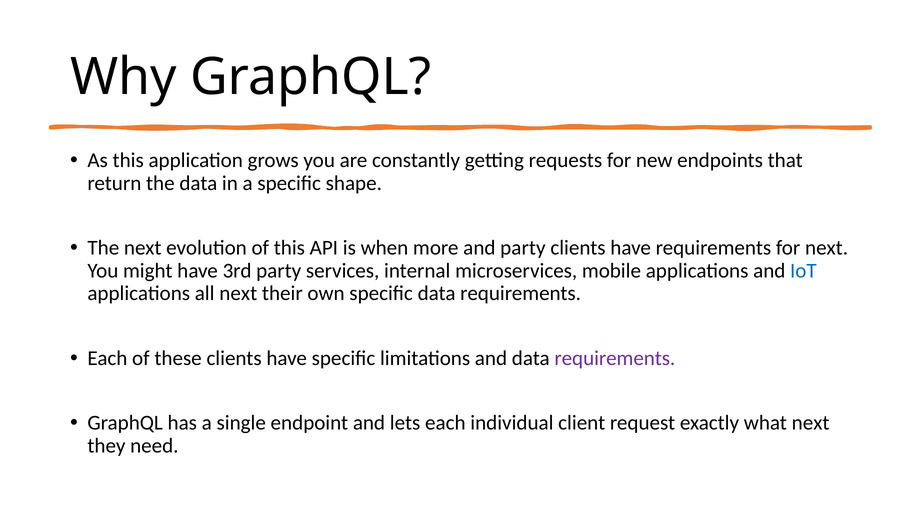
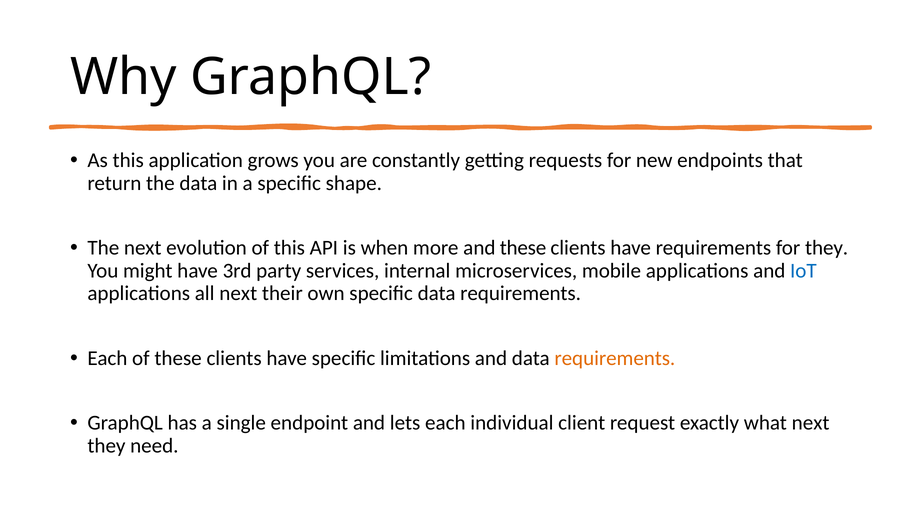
and party: party -> these
for next: next -> they
requirements at (615, 358) colour: purple -> orange
